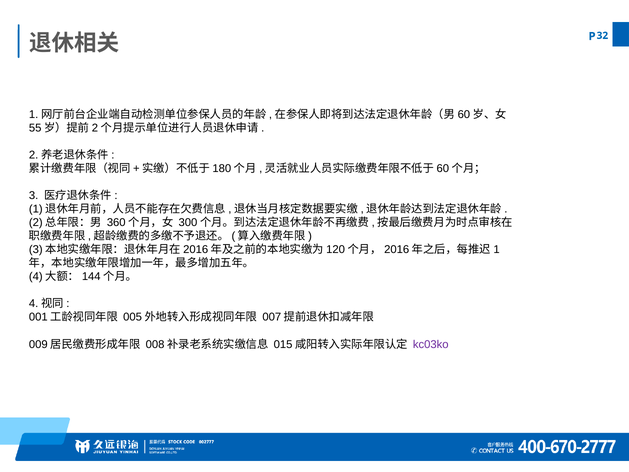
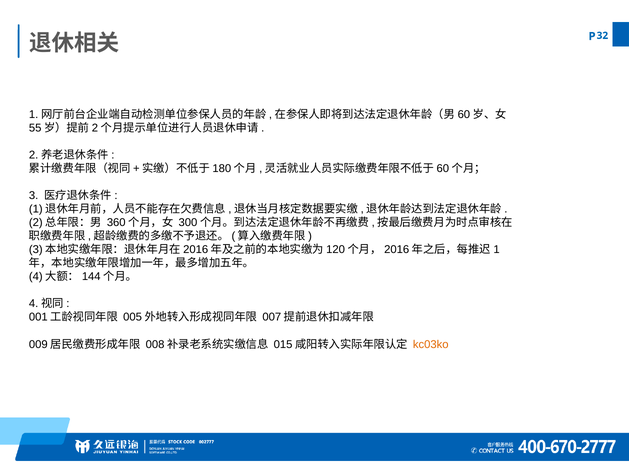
kc03ko colour: purple -> orange
